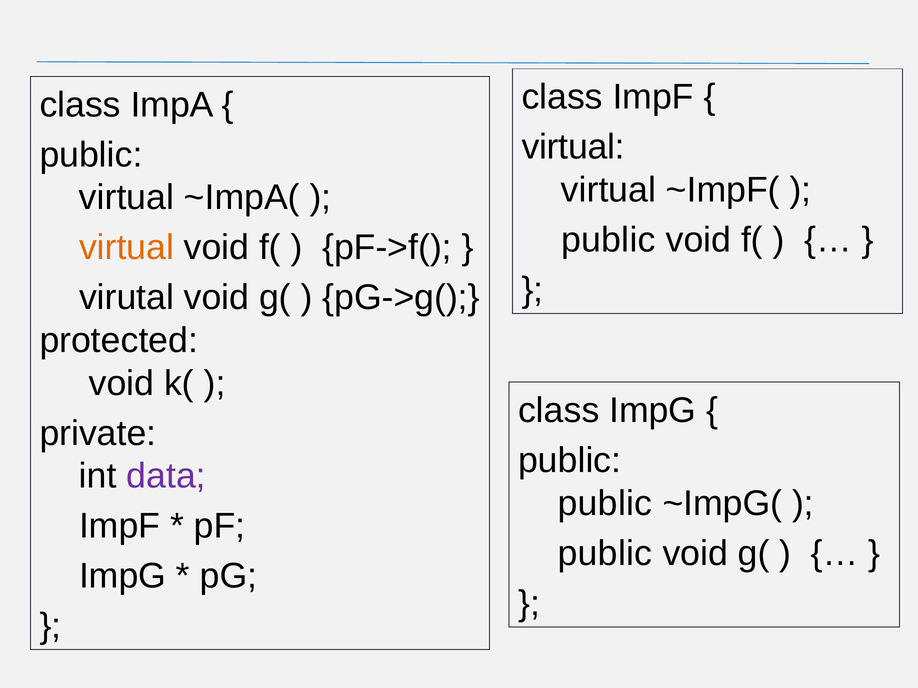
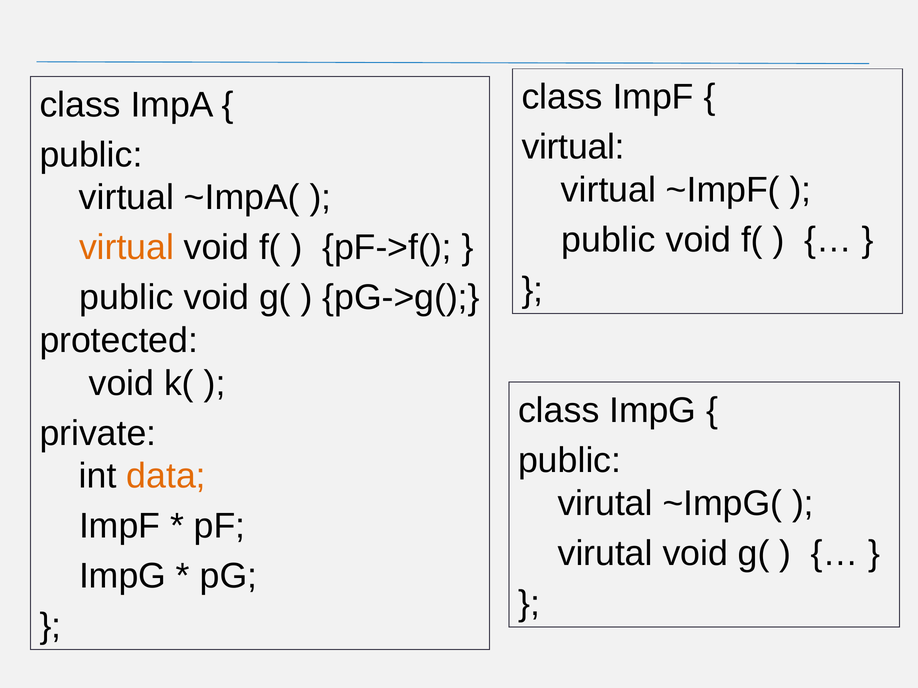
virutal at (127, 298): virutal -> public
data colour: purple -> orange
public at (605, 504): public -> virutal
public at (605, 554): public -> virutal
